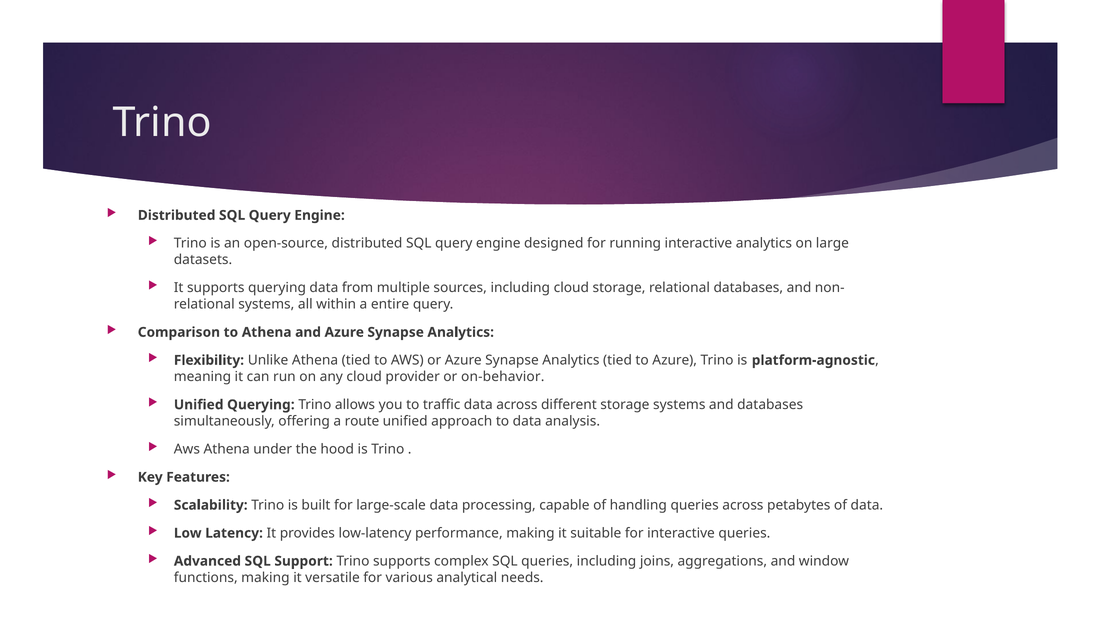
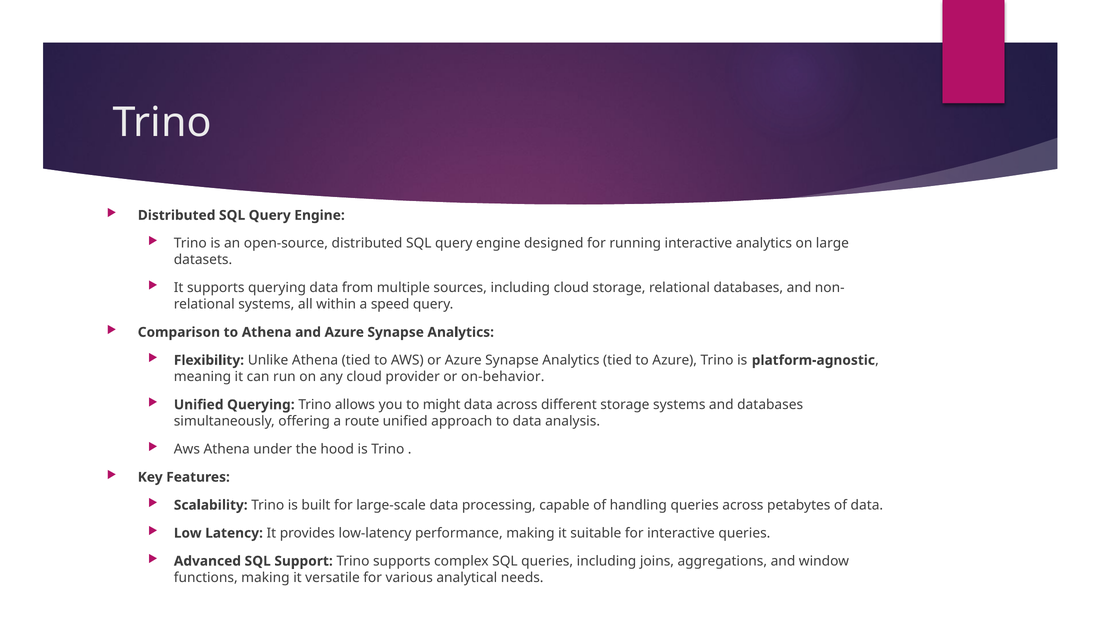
entire: entire -> speed
traffic: traffic -> might
